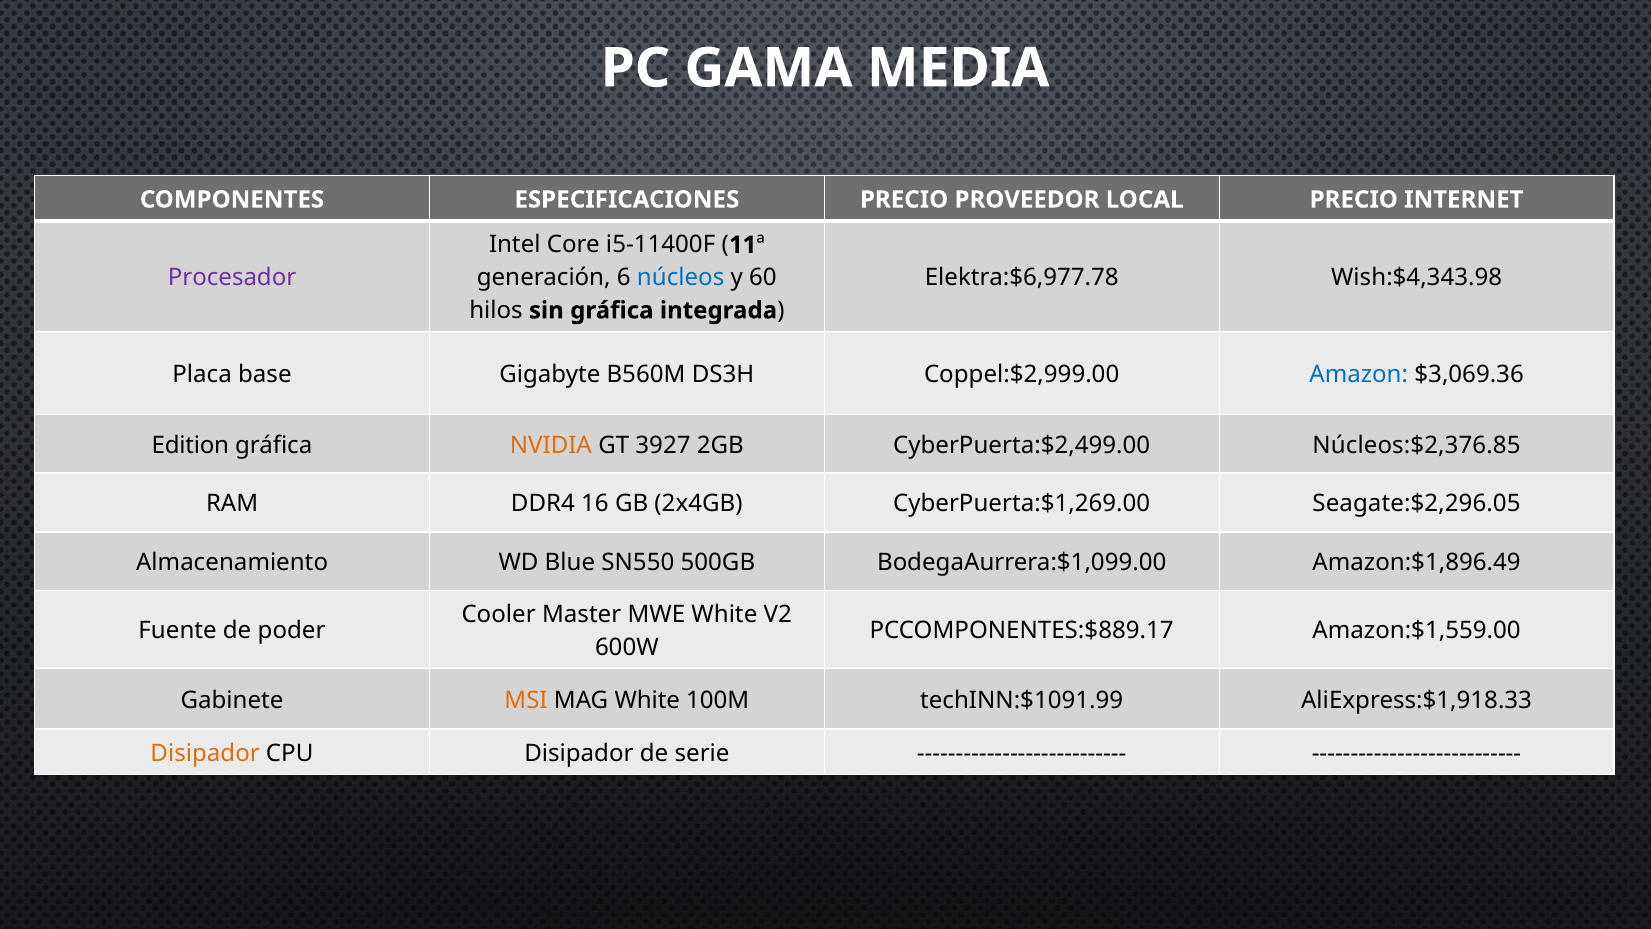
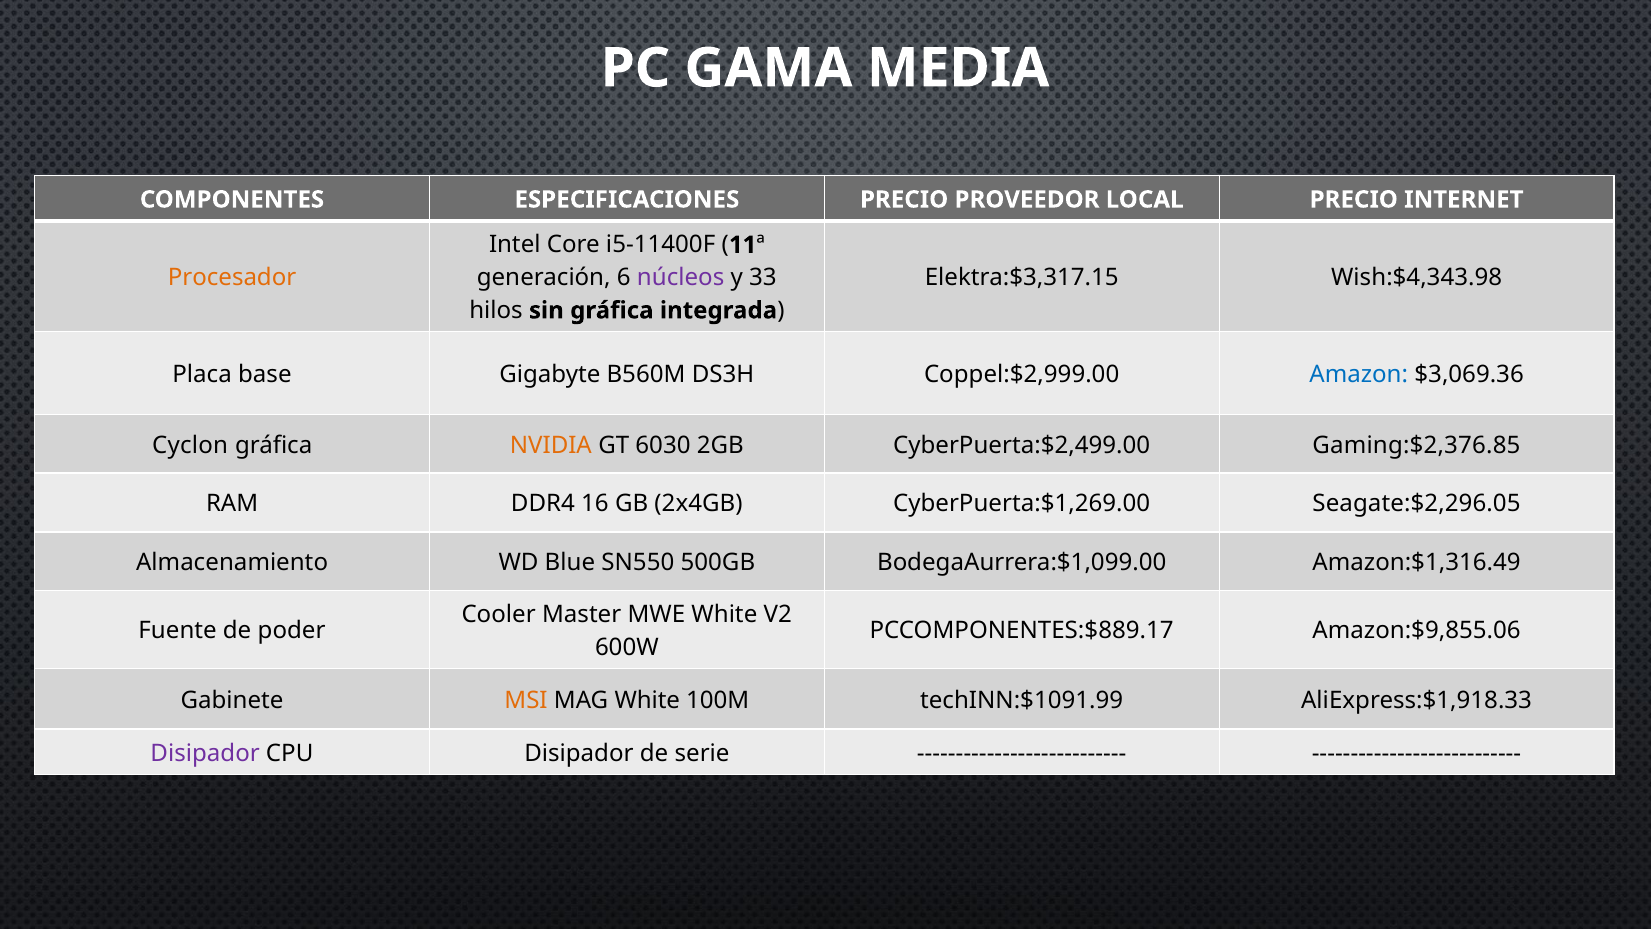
Procesador colour: purple -> orange
núcleos colour: blue -> purple
60: 60 -> 33
Elektra:$6,977.78: Elektra:$6,977.78 -> Elektra:$3,317.15
Edition: Edition -> Cyclon
3927: 3927 -> 6030
Núcleos:$2,376.85: Núcleos:$2,376.85 -> Gaming:$2,376.85
Amazon:$1,896.49: Amazon:$1,896.49 -> Amazon:$1,316.49
Amazon:$1,559.00: Amazon:$1,559.00 -> Amazon:$9,855.06
Disipador at (205, 753) colour: orange -> purple
